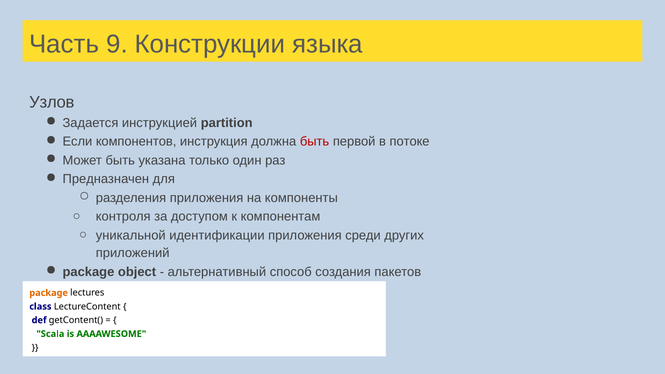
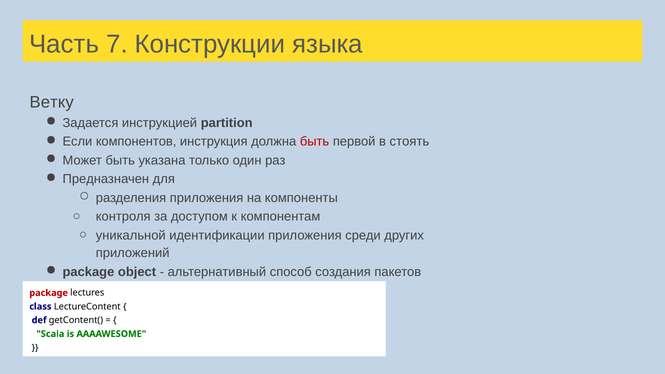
9: 9 -> 7
Узлов: Узлов -> Ветку
потоке: потоке -> стоять
package at (49, 293) colour: orange -> red
